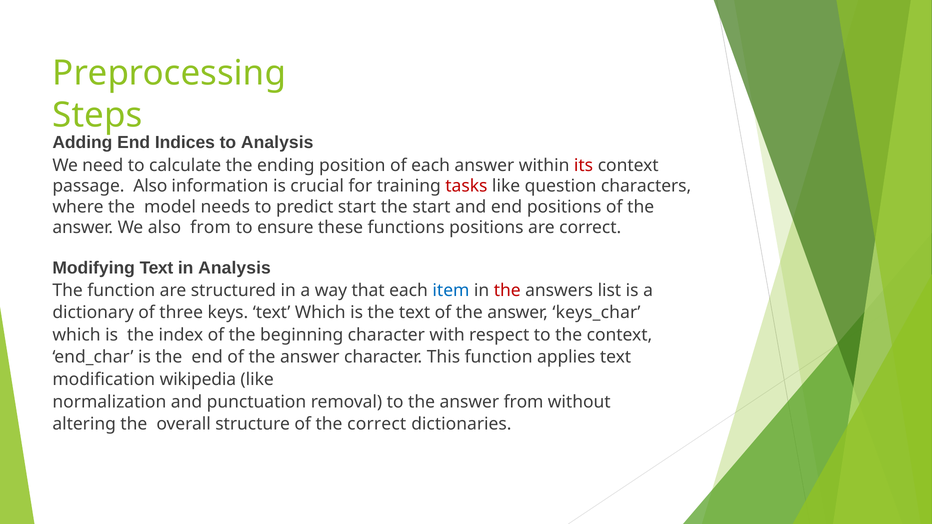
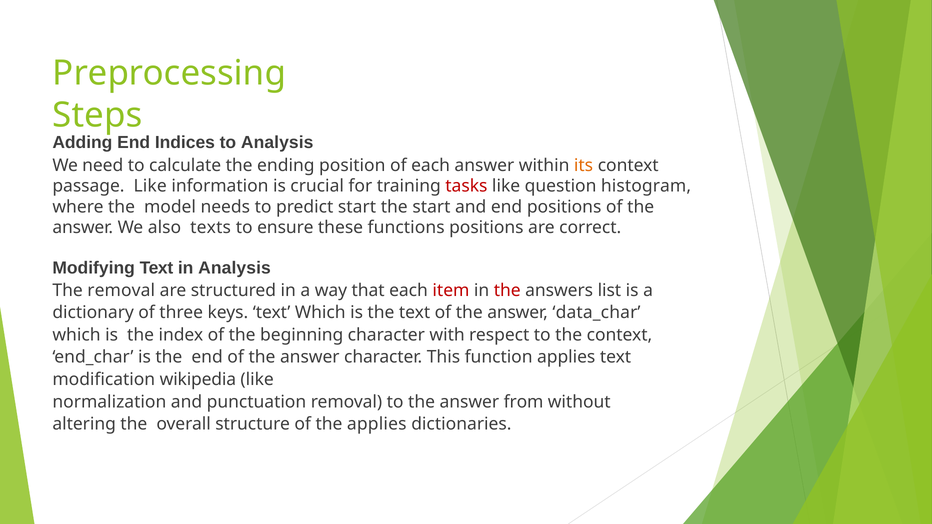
its colour: red -> orange
passage Also: Also -> Like
characters: characters -> histogram
also from: from -> texts
The function: function -> removal
item colour: blue -> red
keys_char: keys_char -> data_char
the correct: correct -> applies
